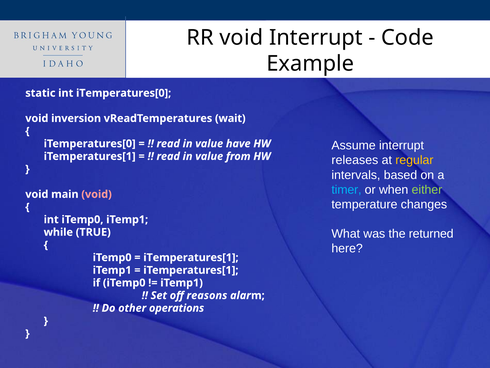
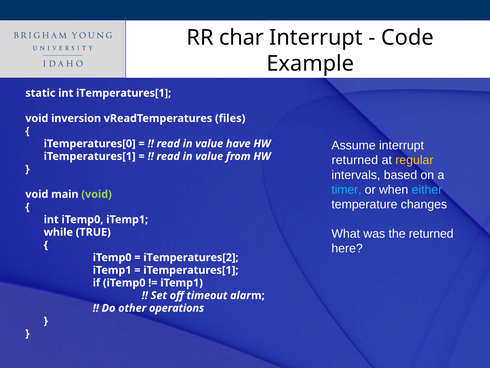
RR void: void -> char
int iTemperatures[0: iTemperatures[0 -> iTemperatures[1
wait: wait -> files
releases at (355, 160): releases -> returned
either colour: light green -> light blue
void at (97, 194) colour: pink -> light green
iTemperatures[1 at (191, 257): iTemperatures[1 -> iTemperatures[2
reasons: reasons -> timeout
